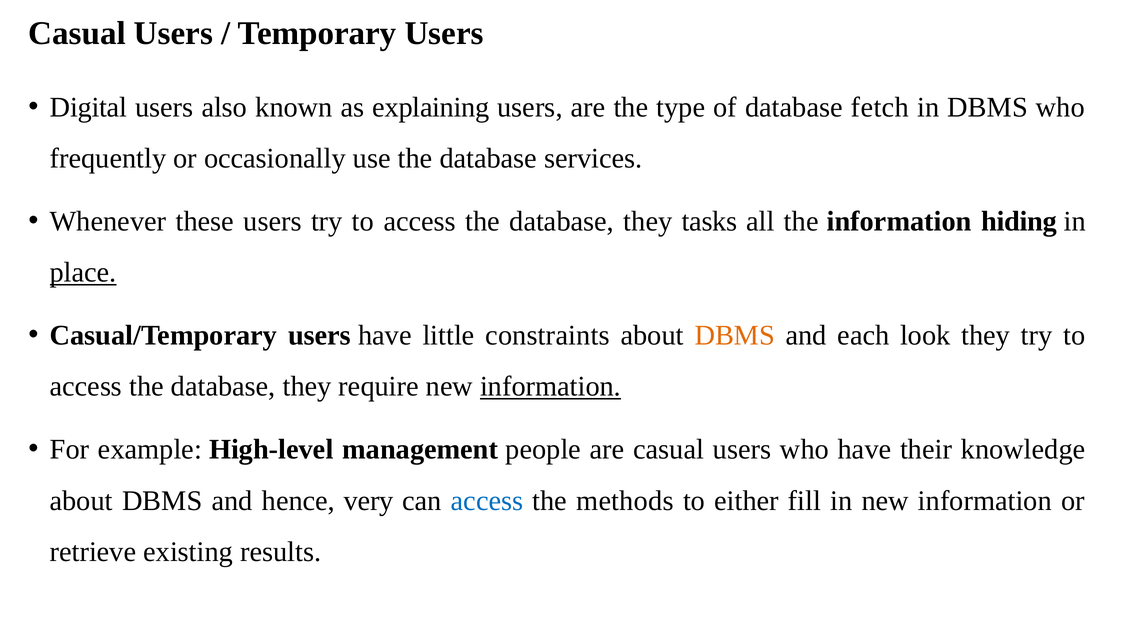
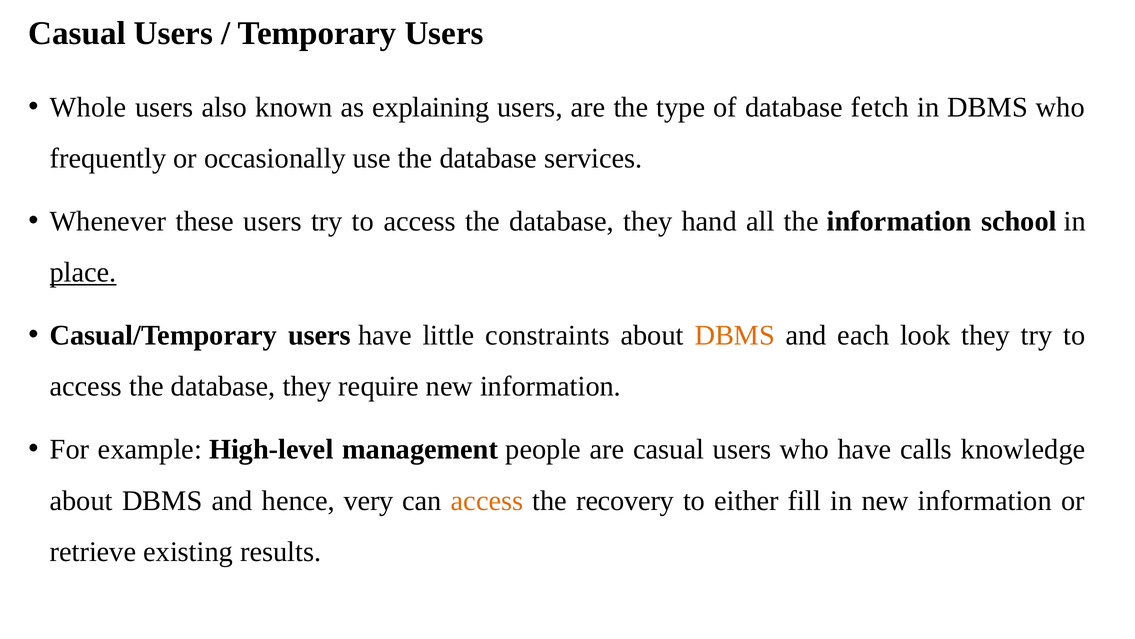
Digital: Digital -> Whole
tasks: tasks -> hand
hiding: hiding -> school
information at (551, 386) underline: present -> none
their: their -> calls
access at (487, 500) colour: blue -> orange
methods: methods -> recovery
